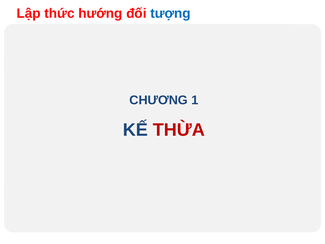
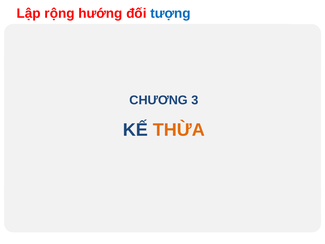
thức: thức -> rộng
1: 1 -> 3
THỪA colour: red -> orange
